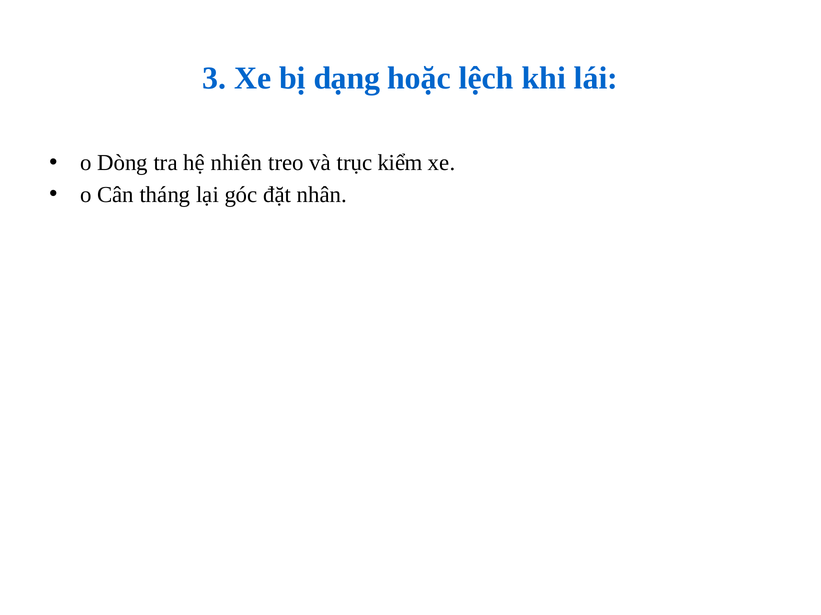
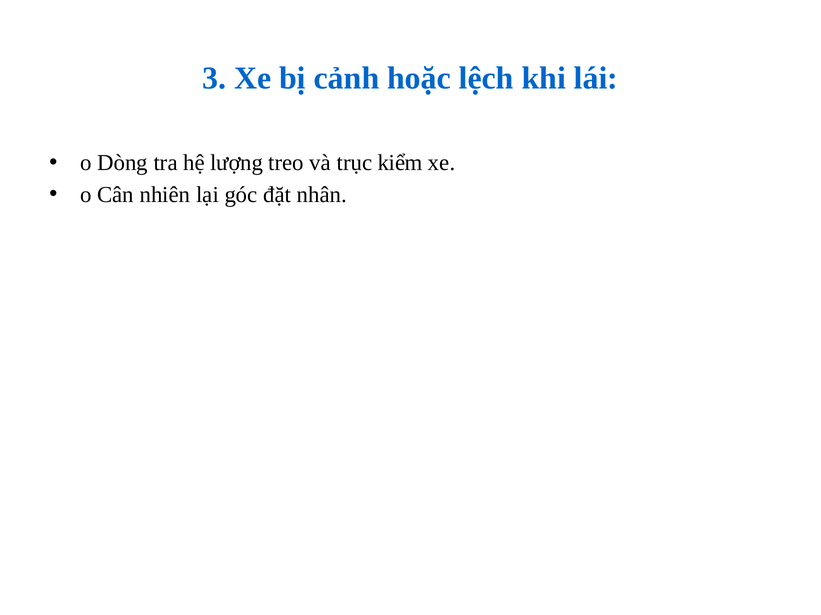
dạng: dạng -> cảnh
nhiên: nhiên -> lượng
tháng: tháng -> nhiên
